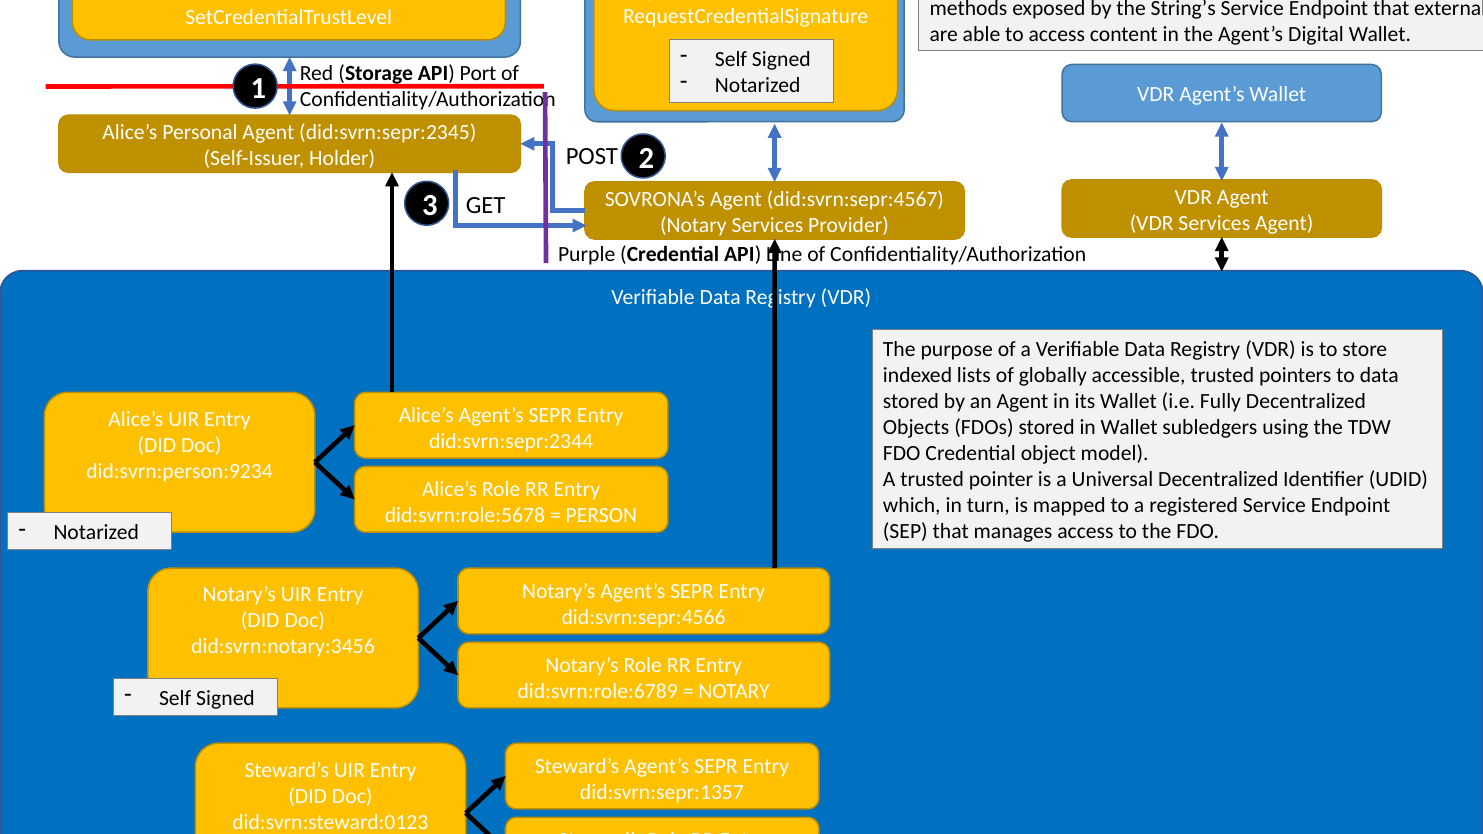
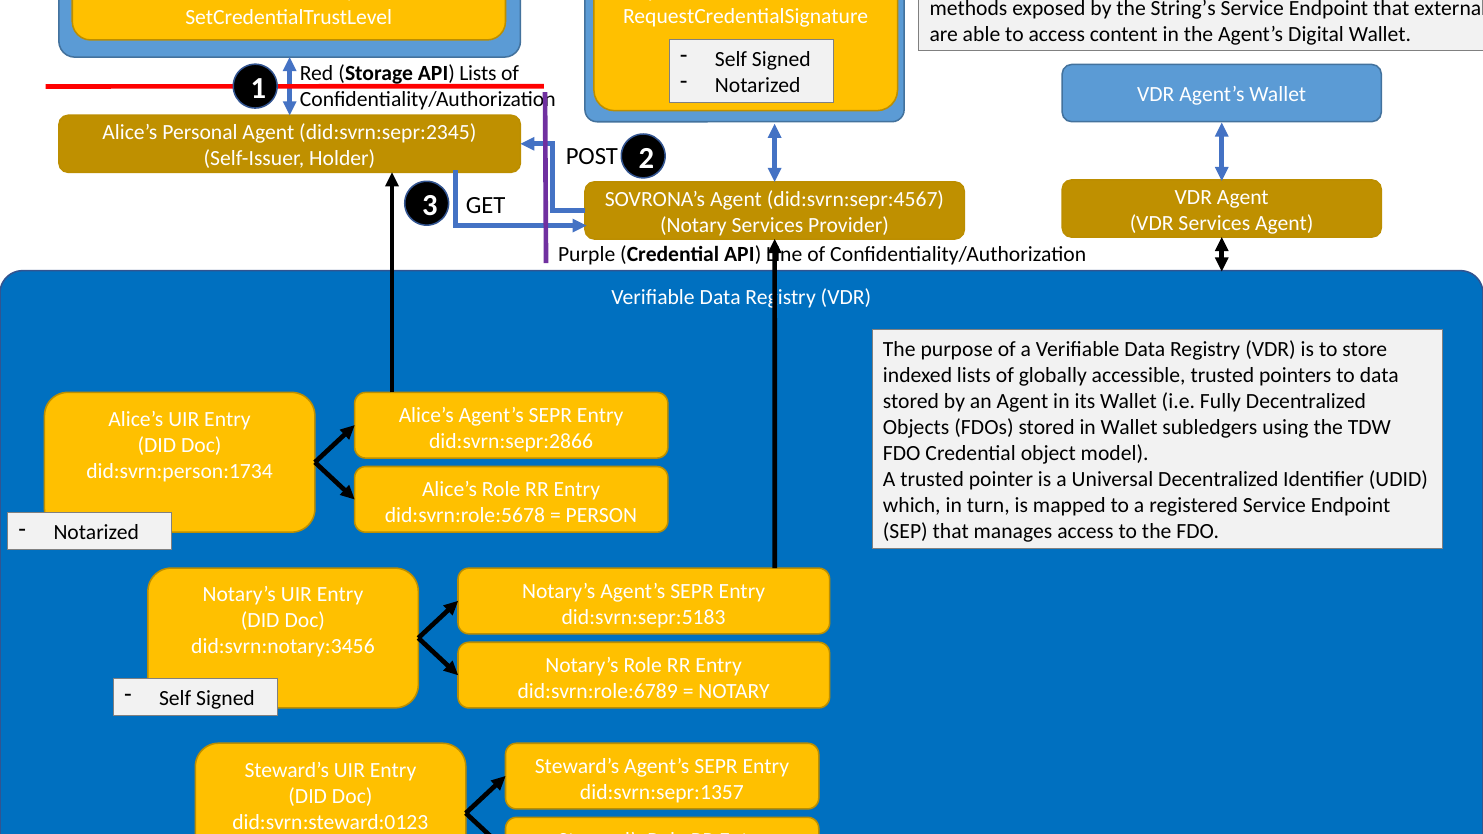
API Port: Port -> Lists
did:svrn:sepr:2344: did:svrn:sepr:2344 -> did:svrn:sepr:2866
did:svrn:person:9234: did:svrn:person:9234 -> did:svrn:person:1734
did:svrn:sepr:4566: did:svrn:sepr:4566 -> did:svrn:sepr:5183
